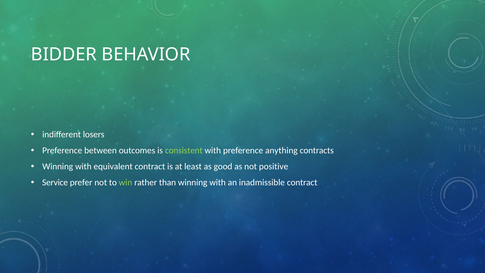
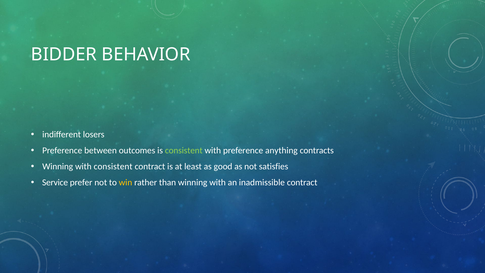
with equivalent: equivalent -> consistent
positive: positive -> satisfies
win colour: light green -> yellow
